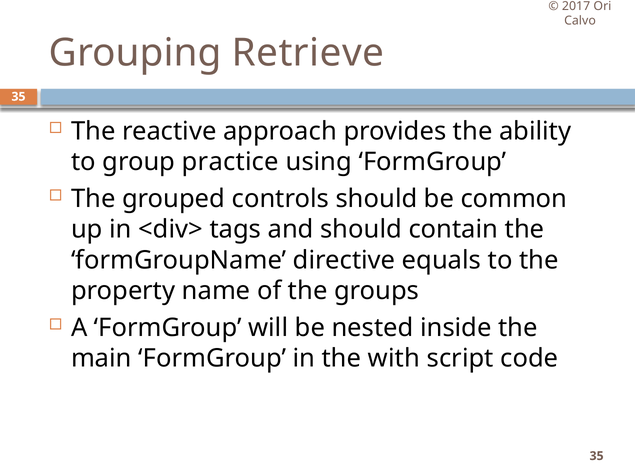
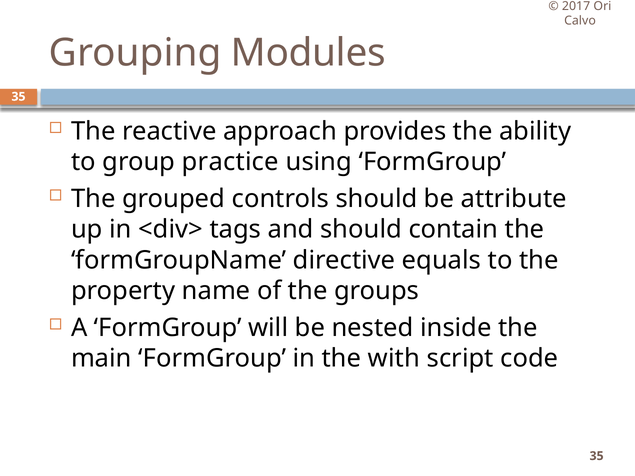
Retrieve: Retrieve -> Modules
common: common -> attribute
